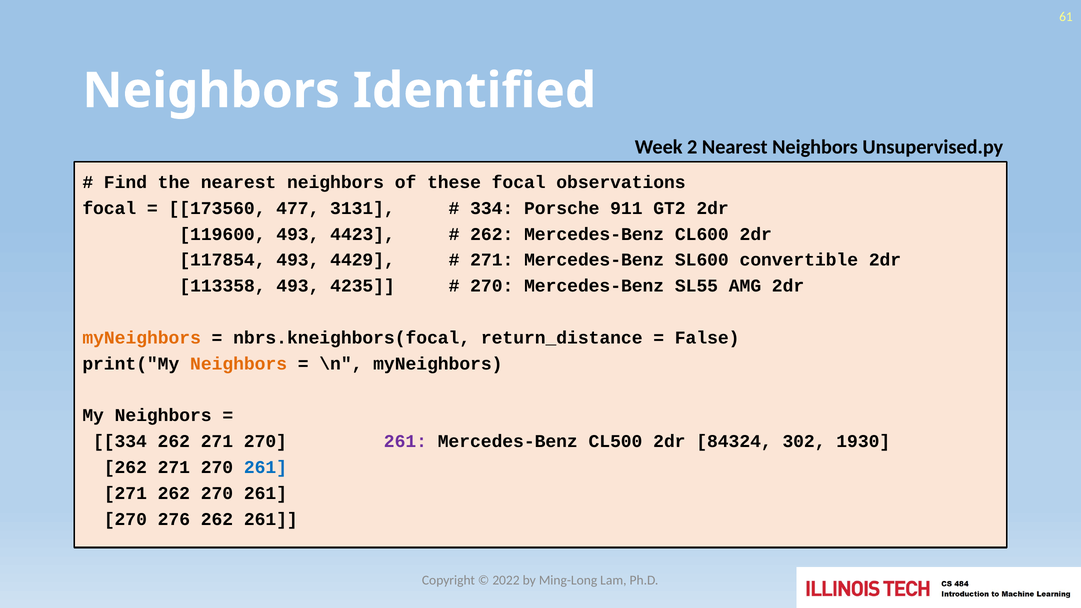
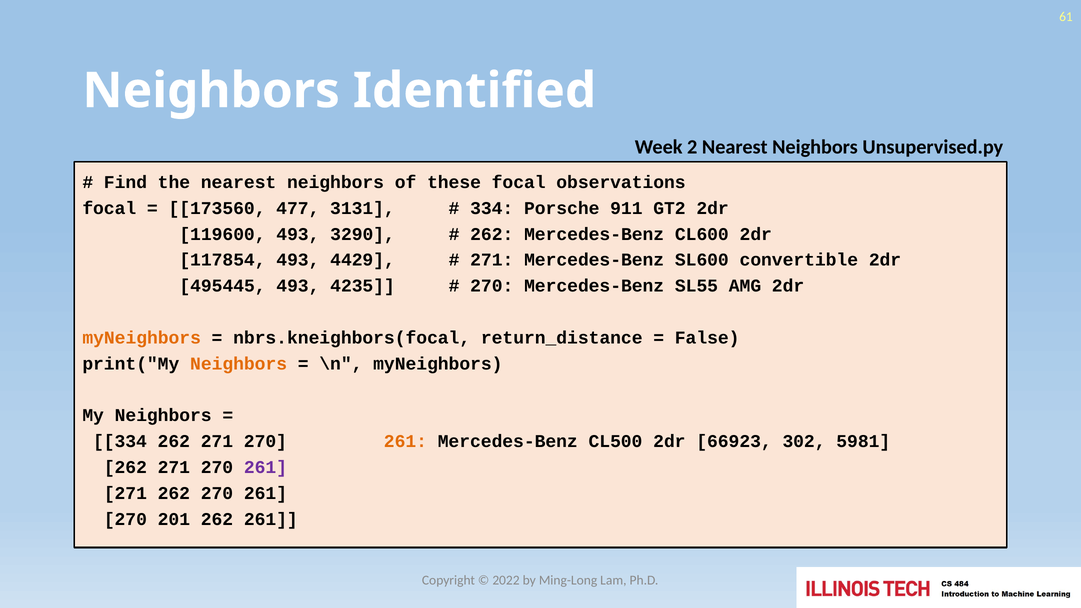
4423: 4423 -> 3290
113358: 113358 -> 495445
261 at (405, 441) colour: purple -> orange
84324: 84324 -> 66923
1930: 1930 -> 5981
261 at (265, 467) colour: blue -> purple
276: 276 -> 201
